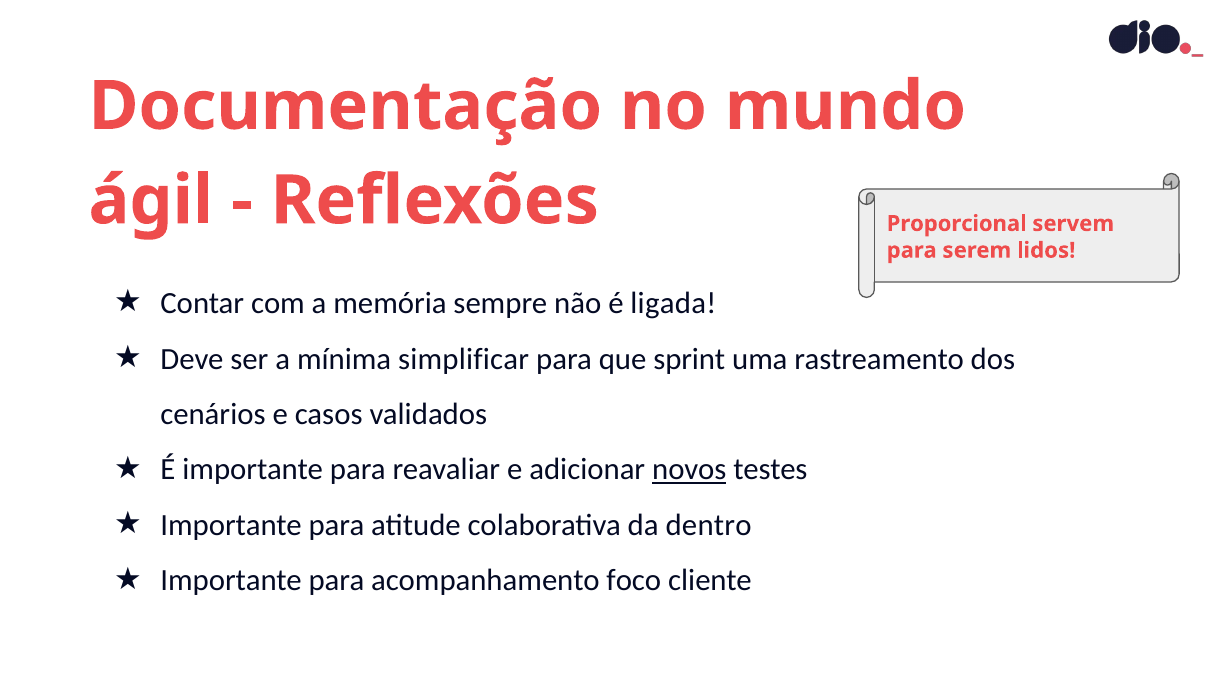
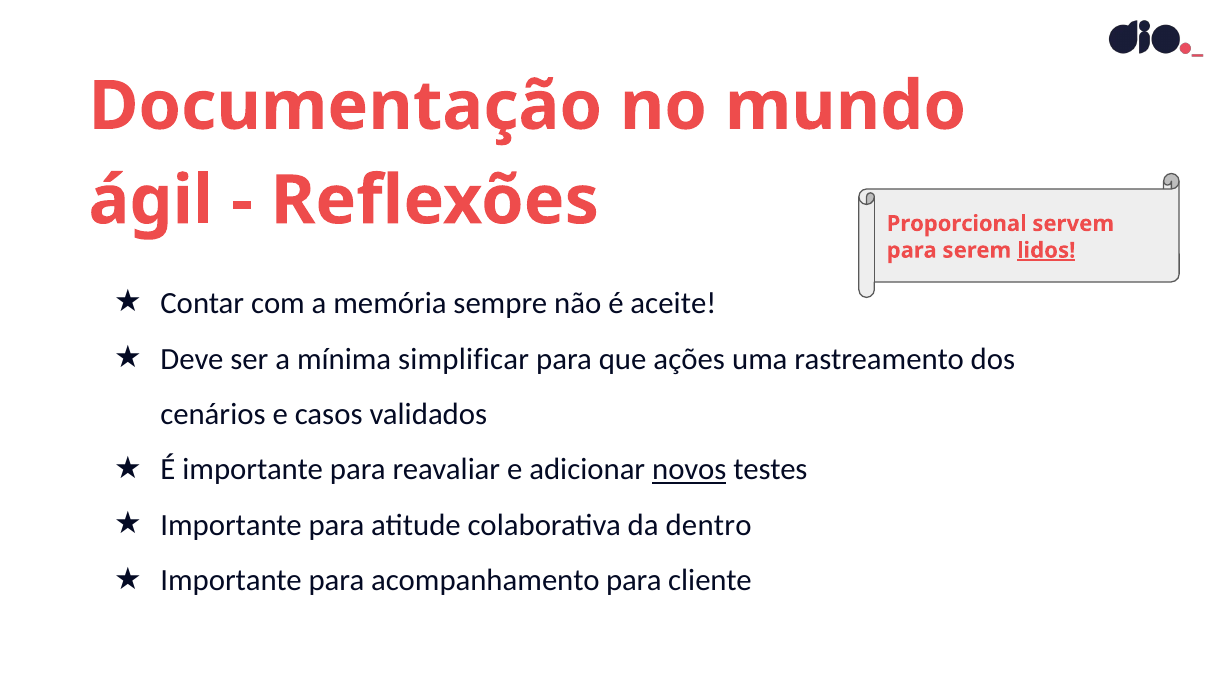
lidos underline: none -> present
ligada: ligada -> aceite
sprint: sprint -> ações
acompanhamento foco: foco -> para
